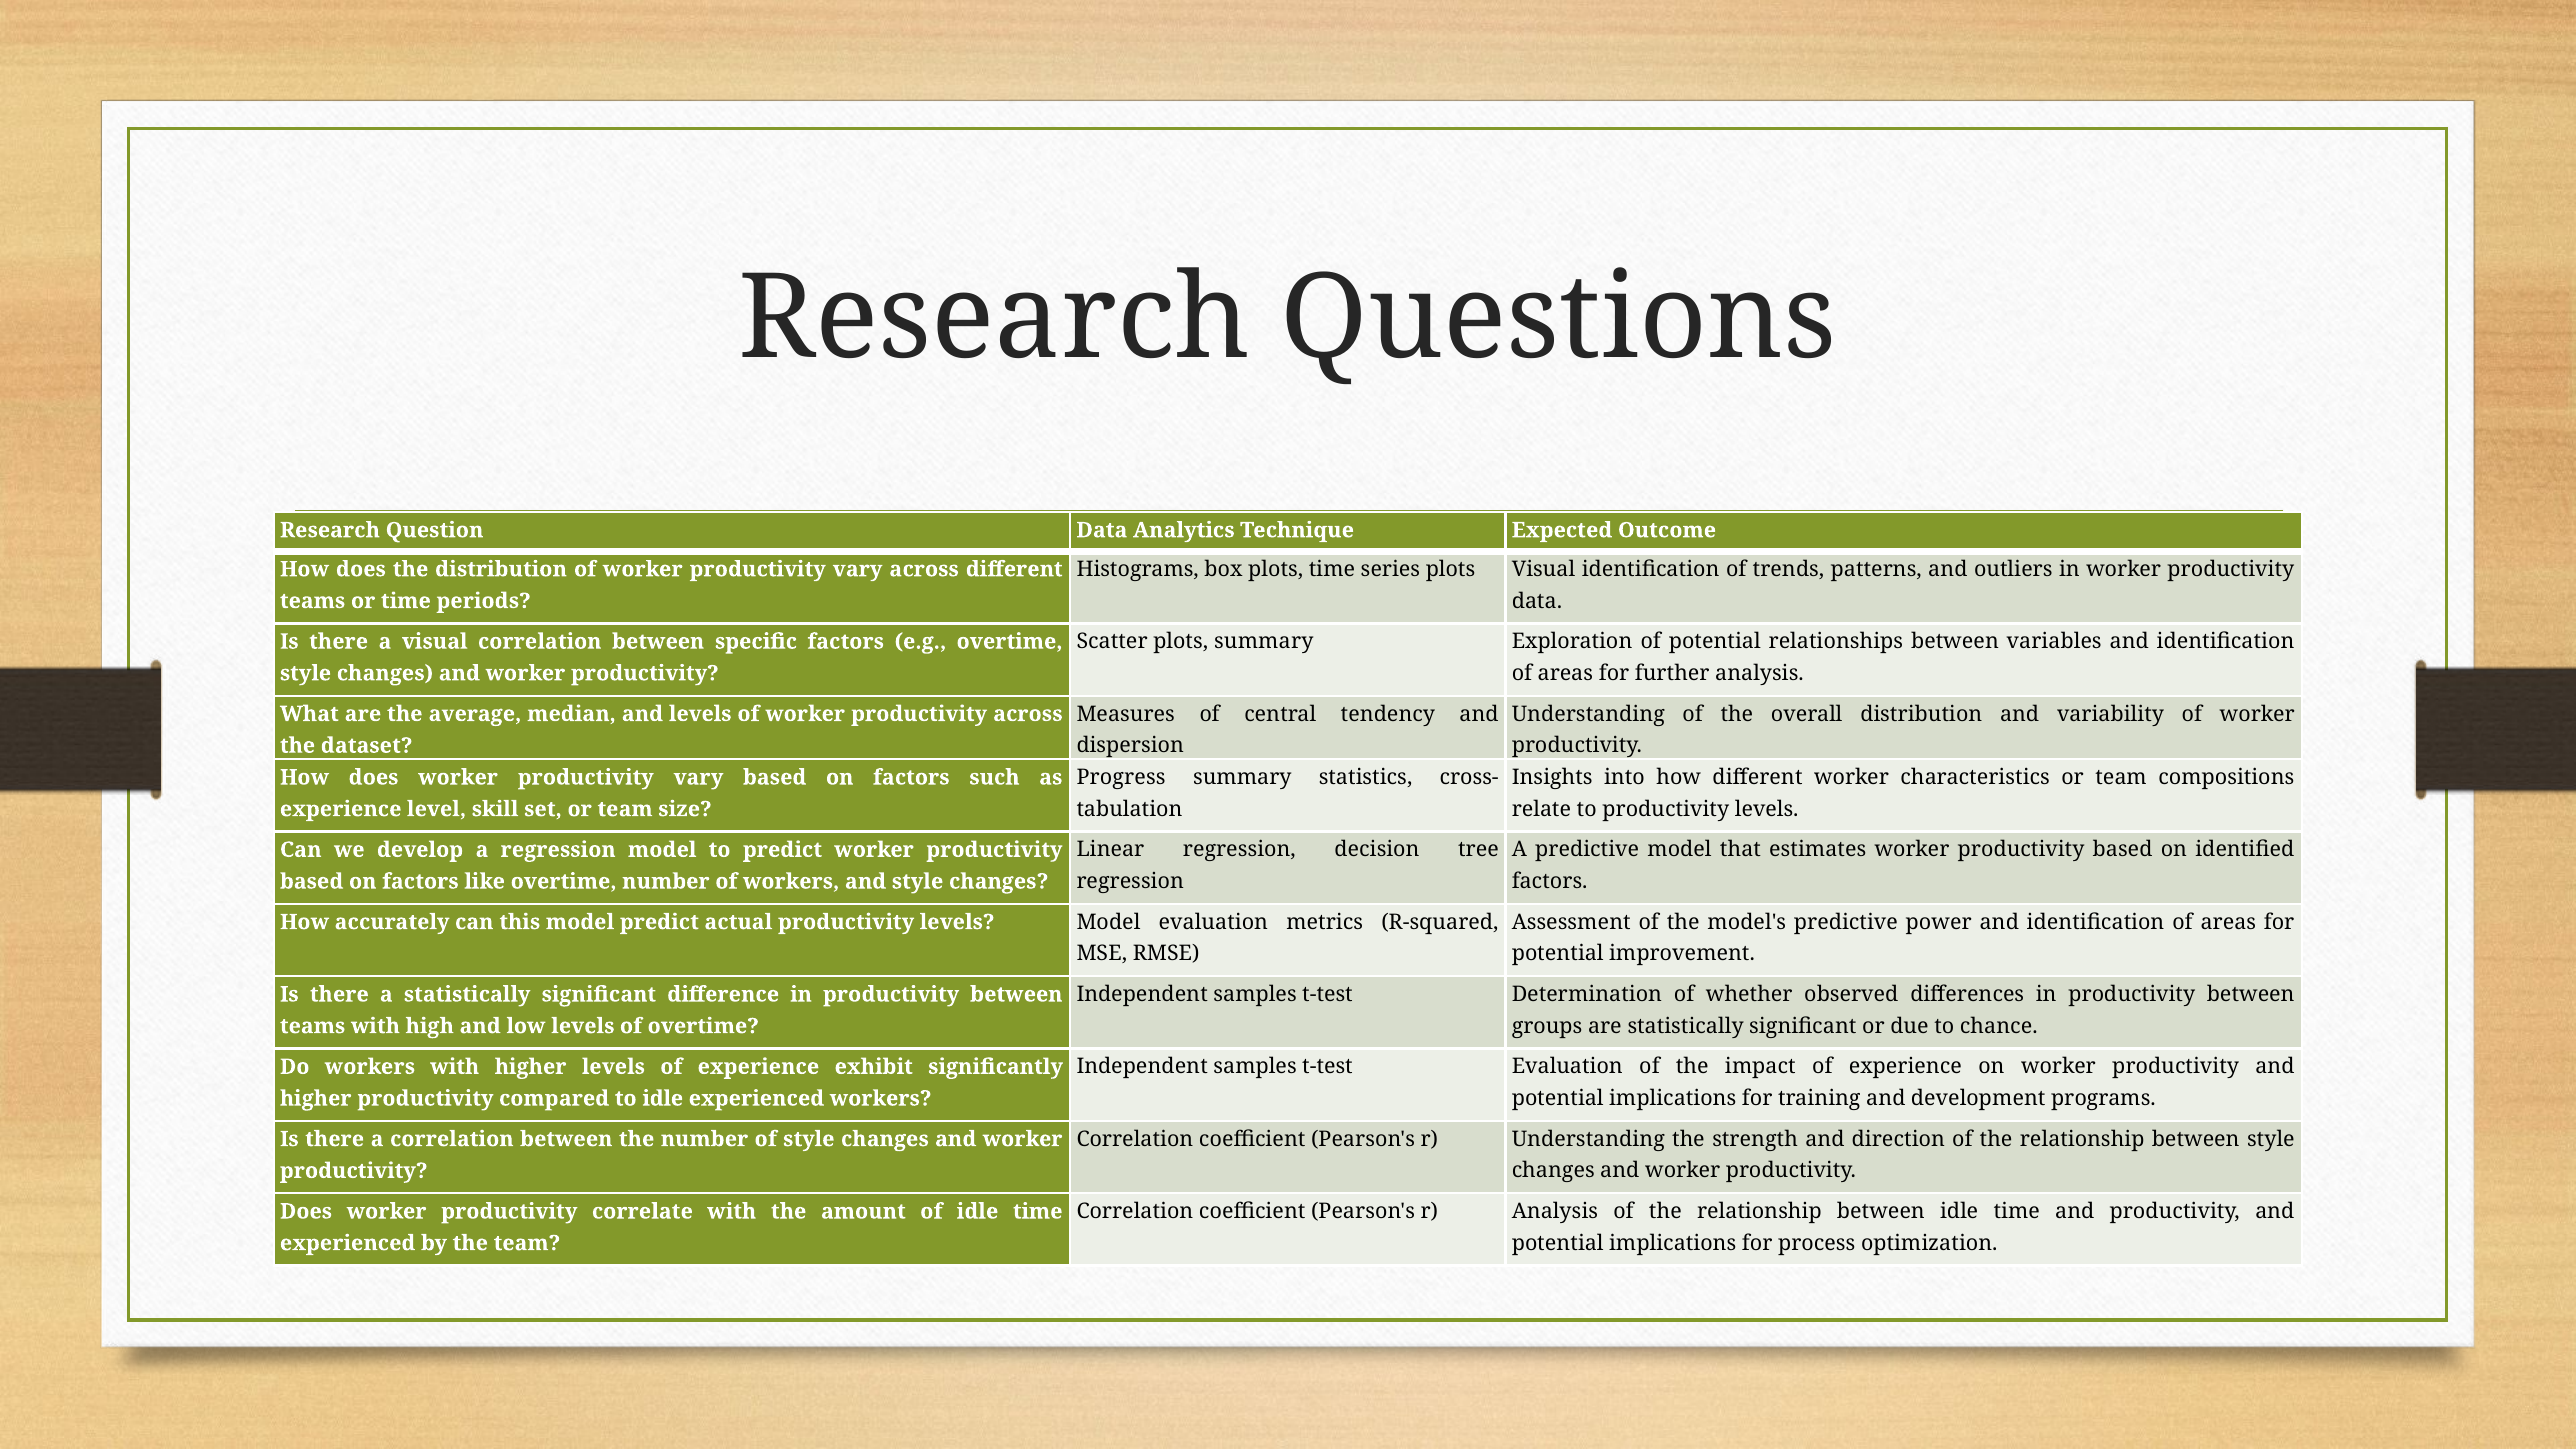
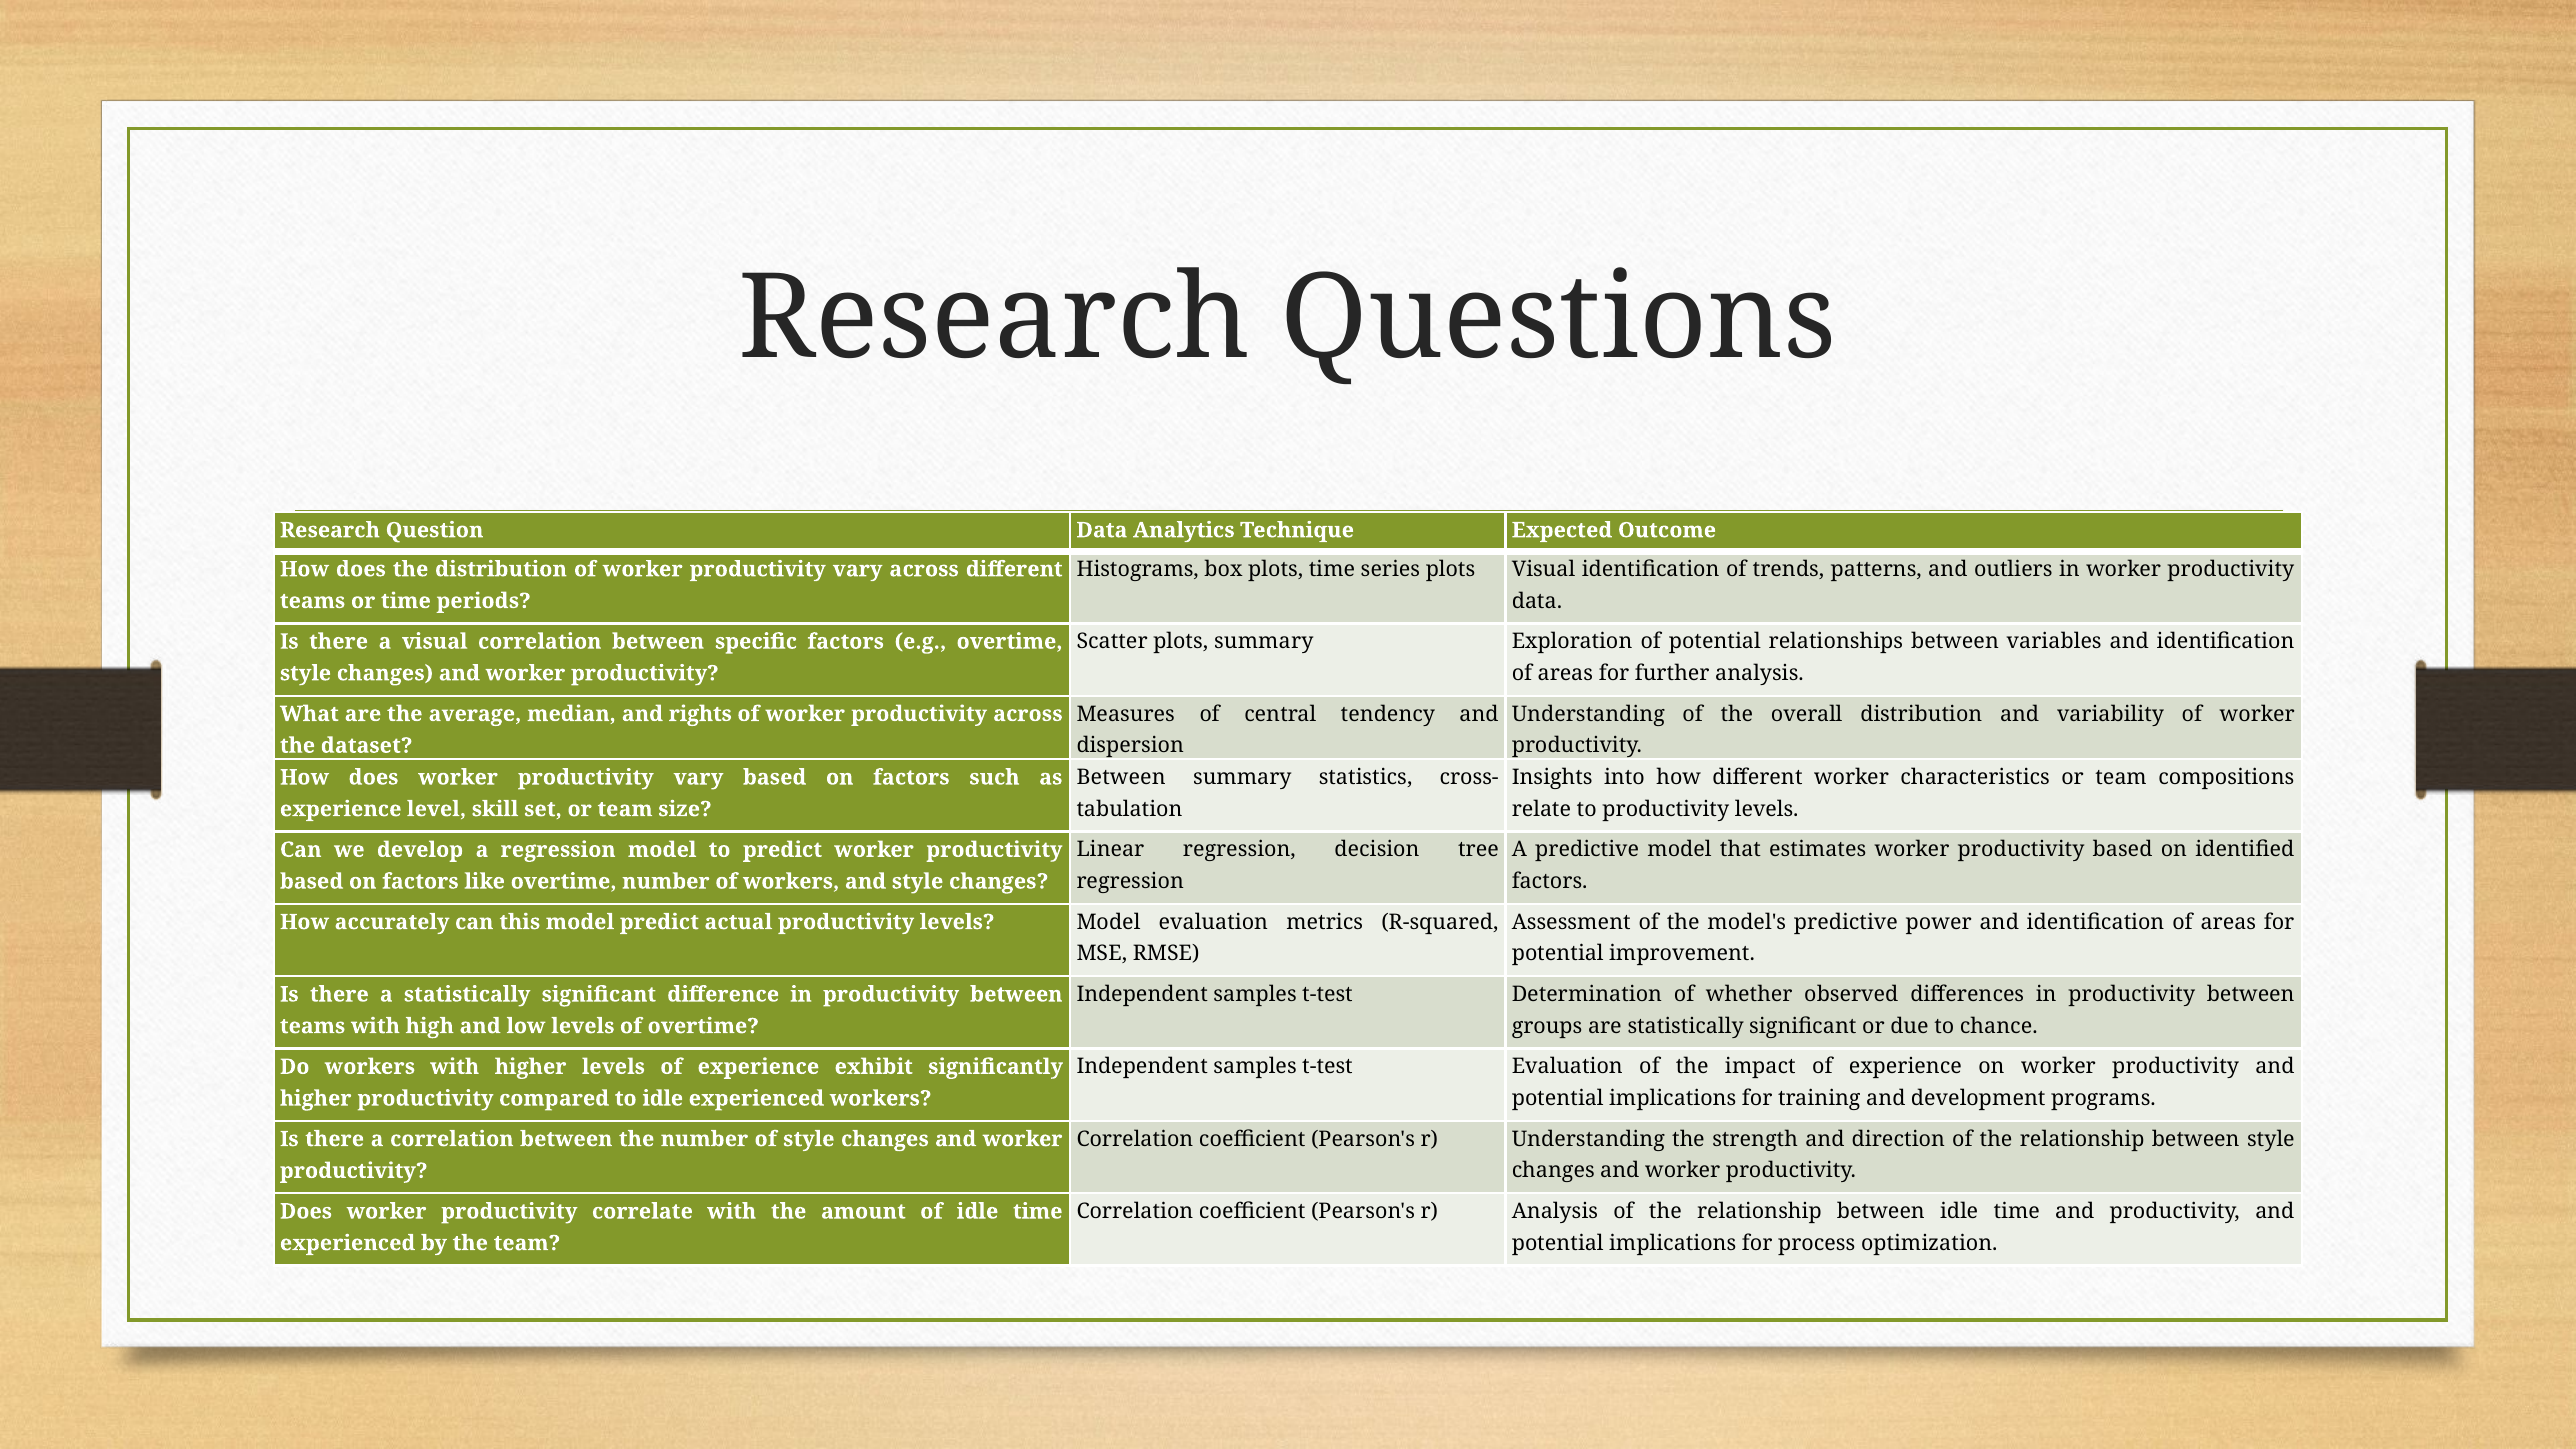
and levels: levels -> rights
Progress at (1121, 777): Progress -> Between
